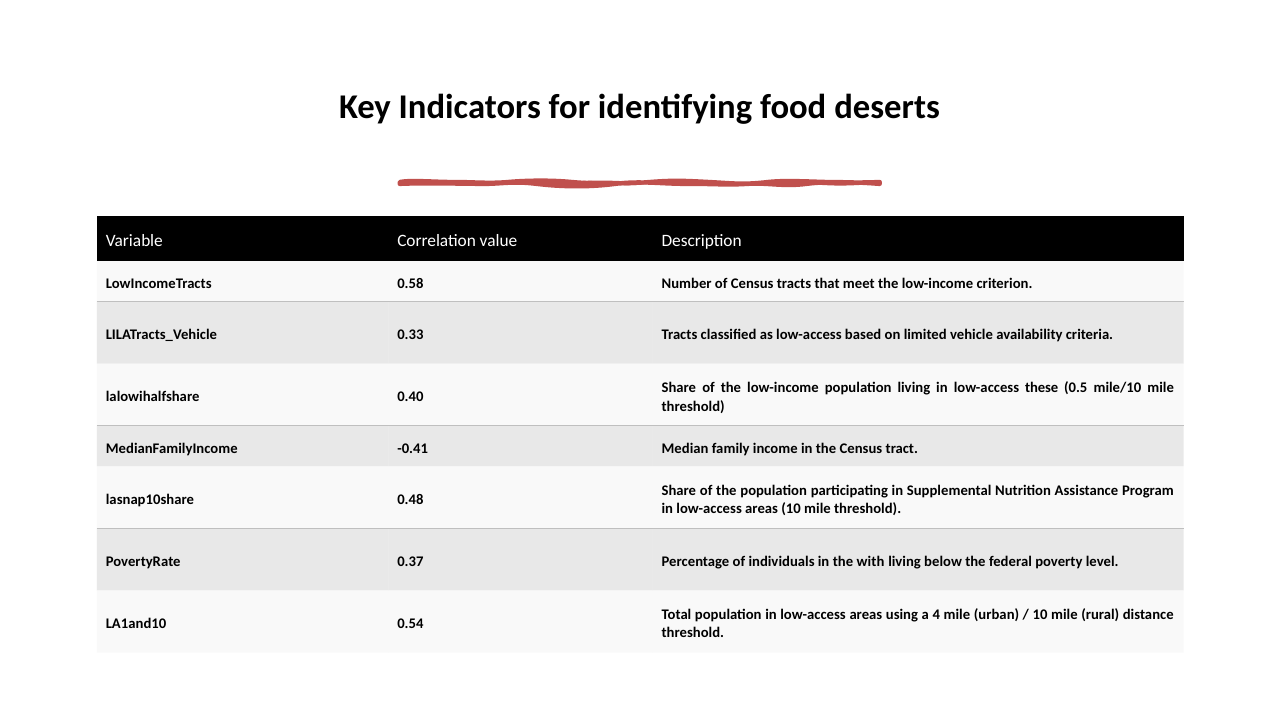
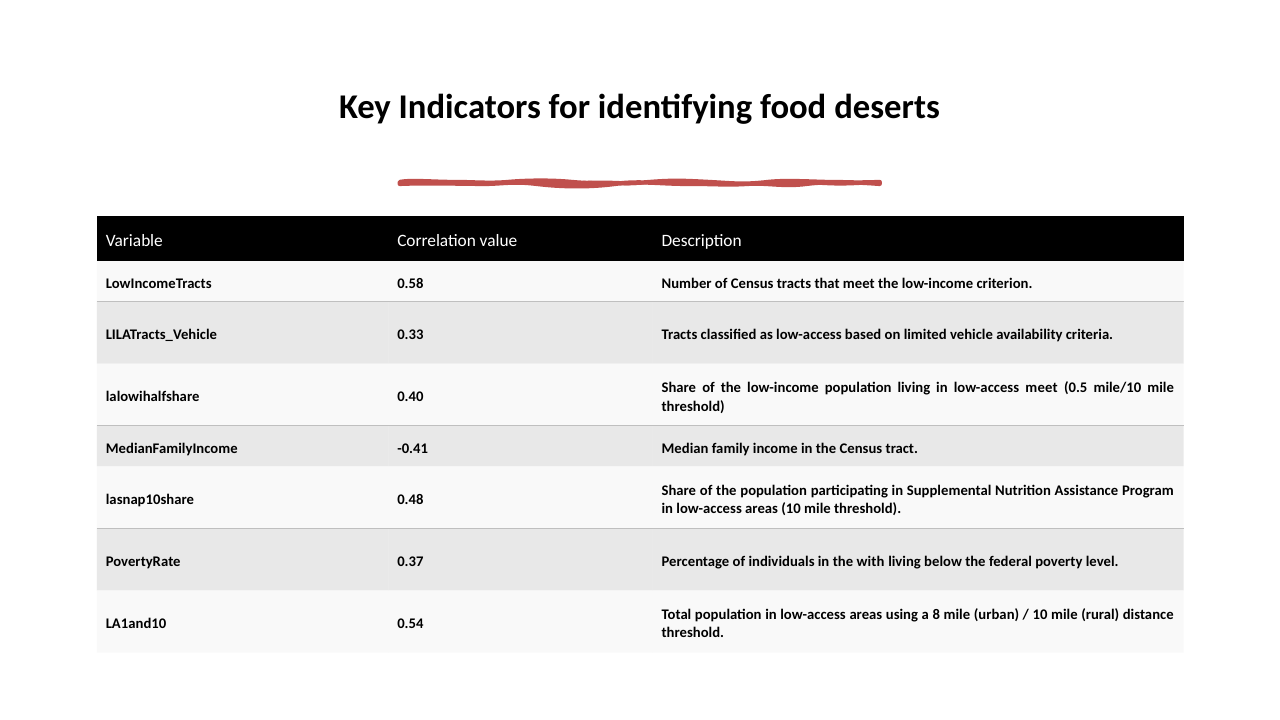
low-access these: these -> meet
4: 4 -> 8
